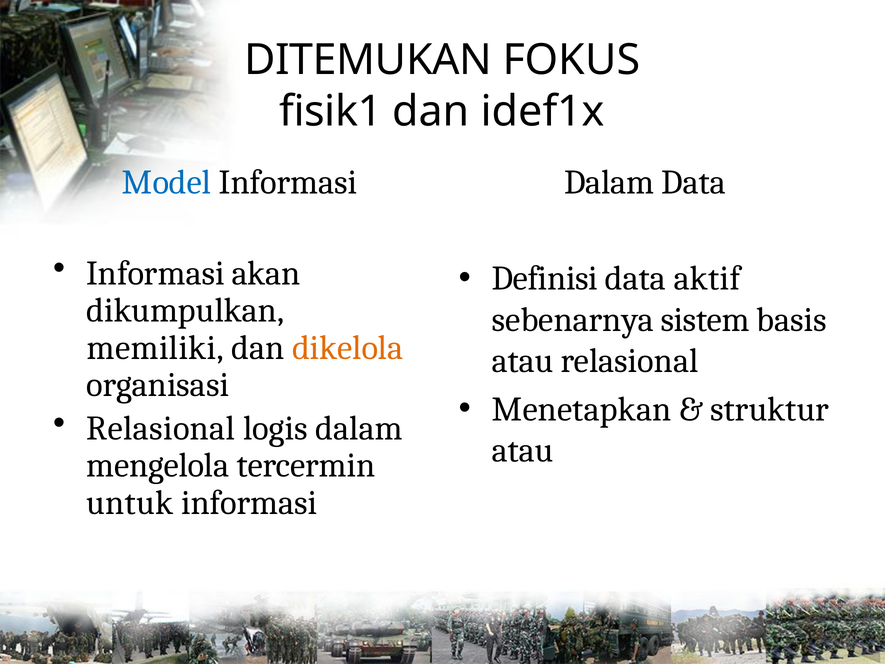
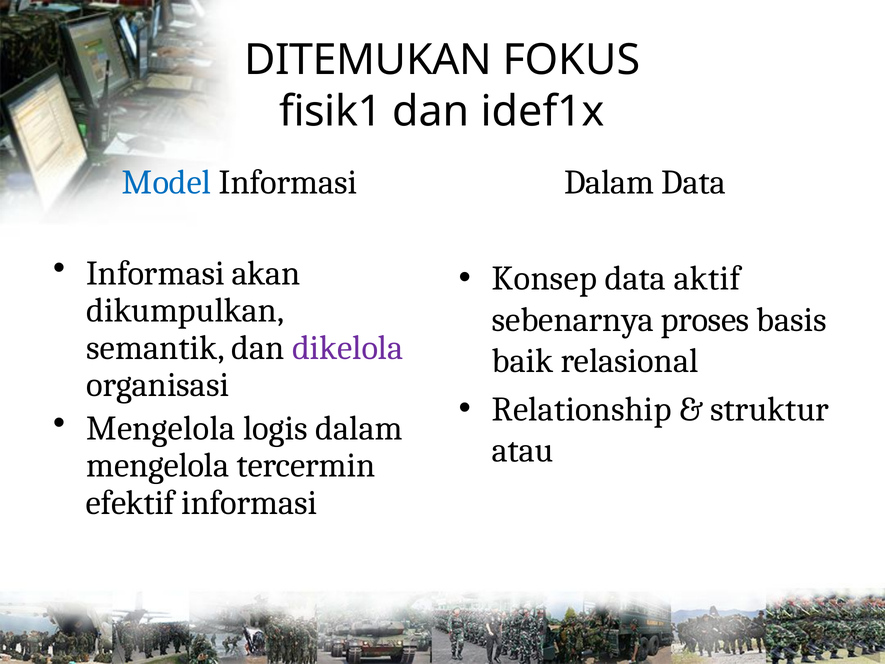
Definisi: Definisi -> Konsep
sistem: sistem -> proses
memiliki: memiliki -> semantik
dikelola colour: orange -> purple
atau at (523, 361): atau -> baik
Menetapkan: Menetapkan -> Relationship
Relasional at (161, 428): Relasional -> Mengelola
untuk: untuk -> efektif
